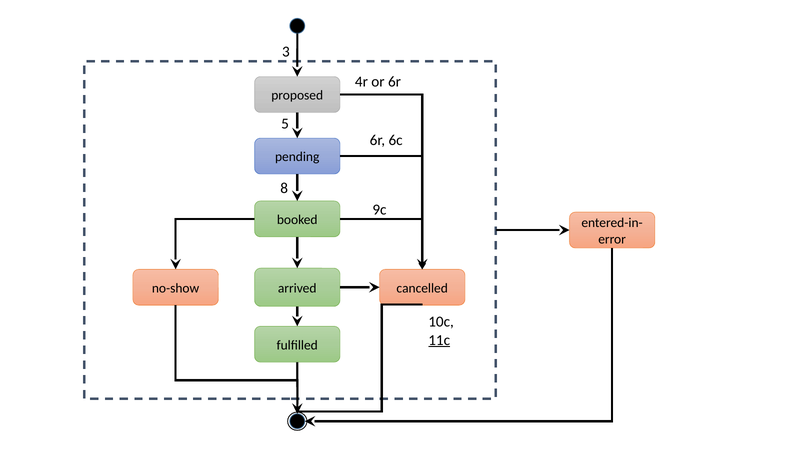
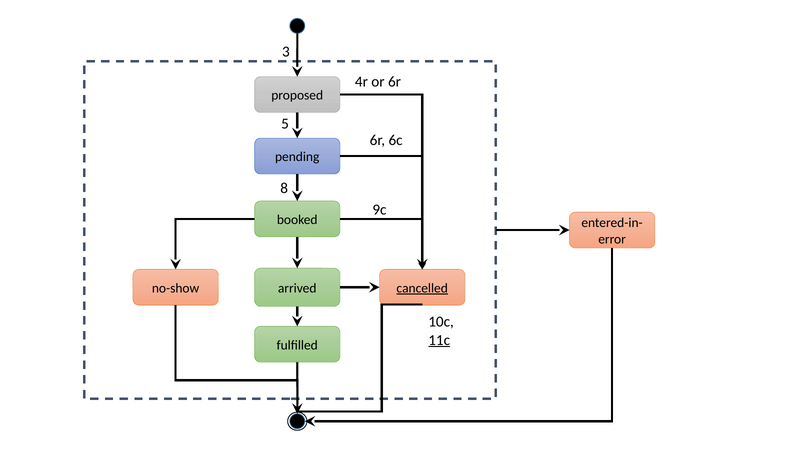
cancelled underline: none -> present
